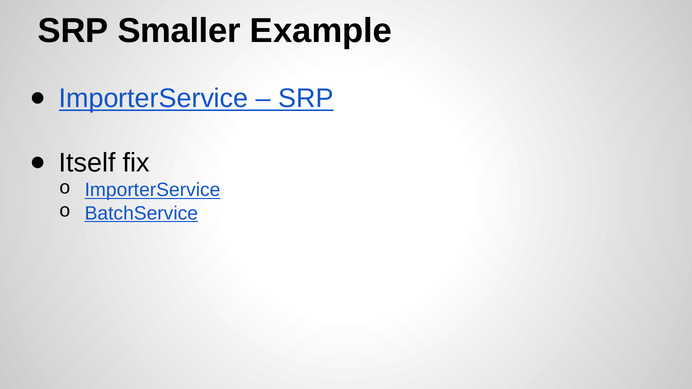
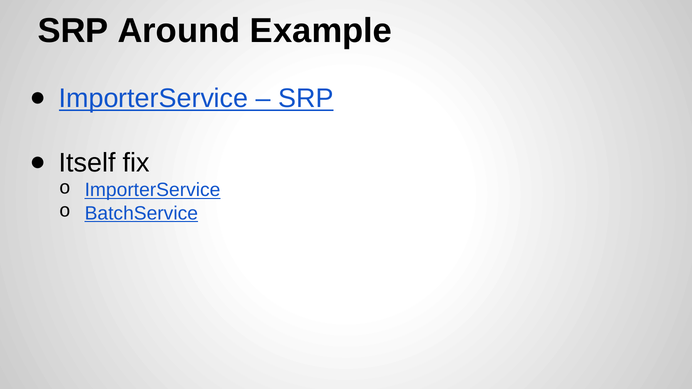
Smaller: Smaller -> Around
